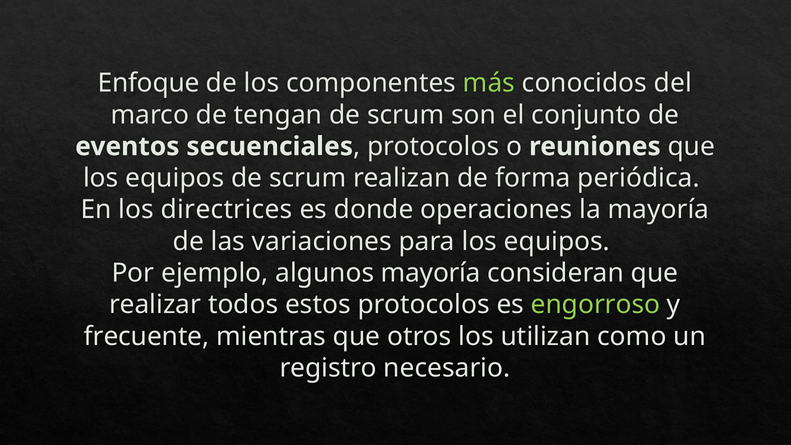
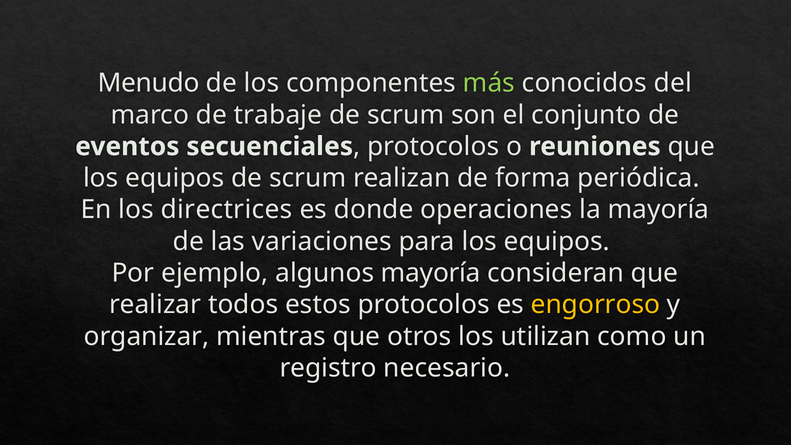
Enfoque: Enfoque -> Menudo
tengan: tengan -> trabaje
engorroso colour: light green -> yellow
frecuente: frecuente -> organizar
